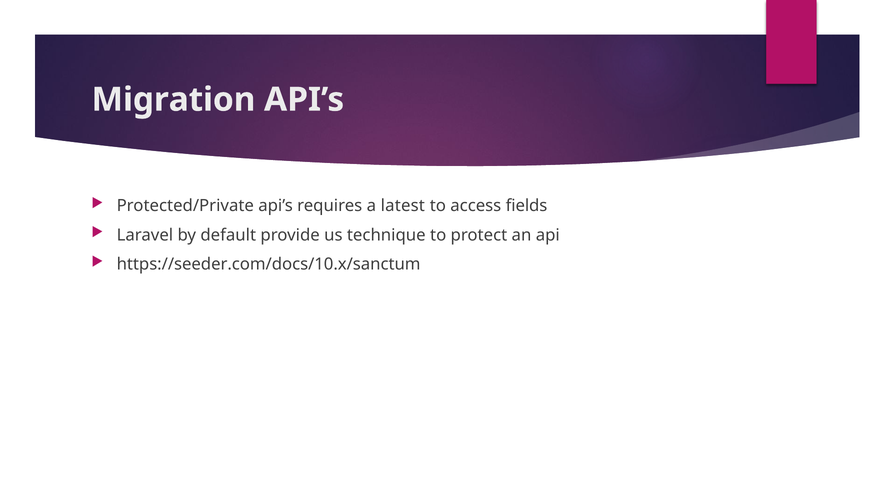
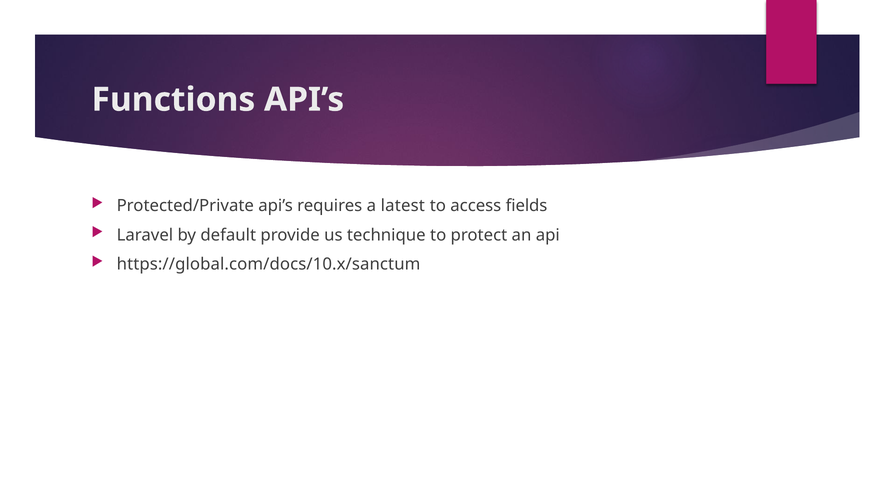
Migration: Migration -> Functions
https://seeder.com/docs/10.x/sanctum: https://seeder.com/docs/10.x/sanctum -> https://global.com/docs/10.x/sanctum
